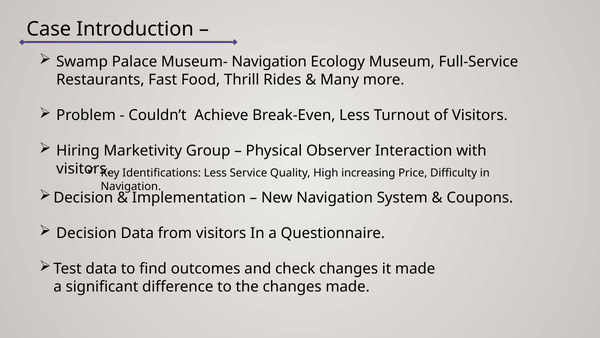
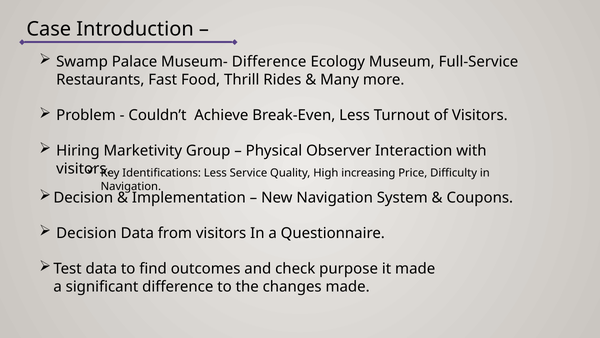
Museum- Navigation: Navigation -> Difference
check changes: changes -> purpose
